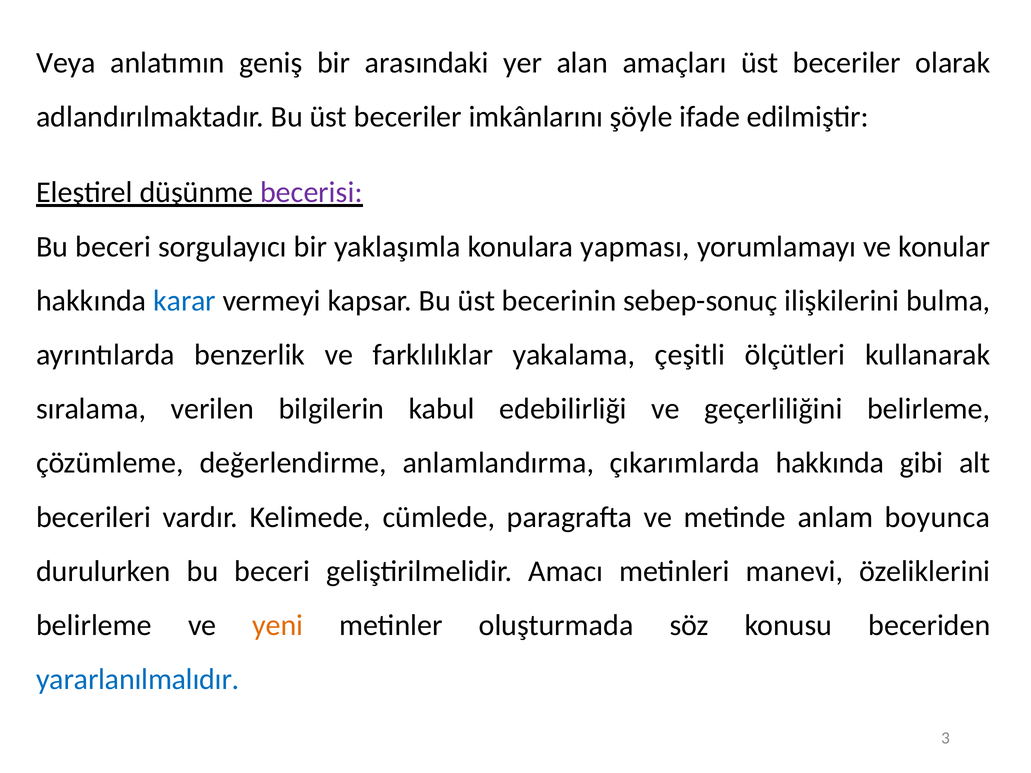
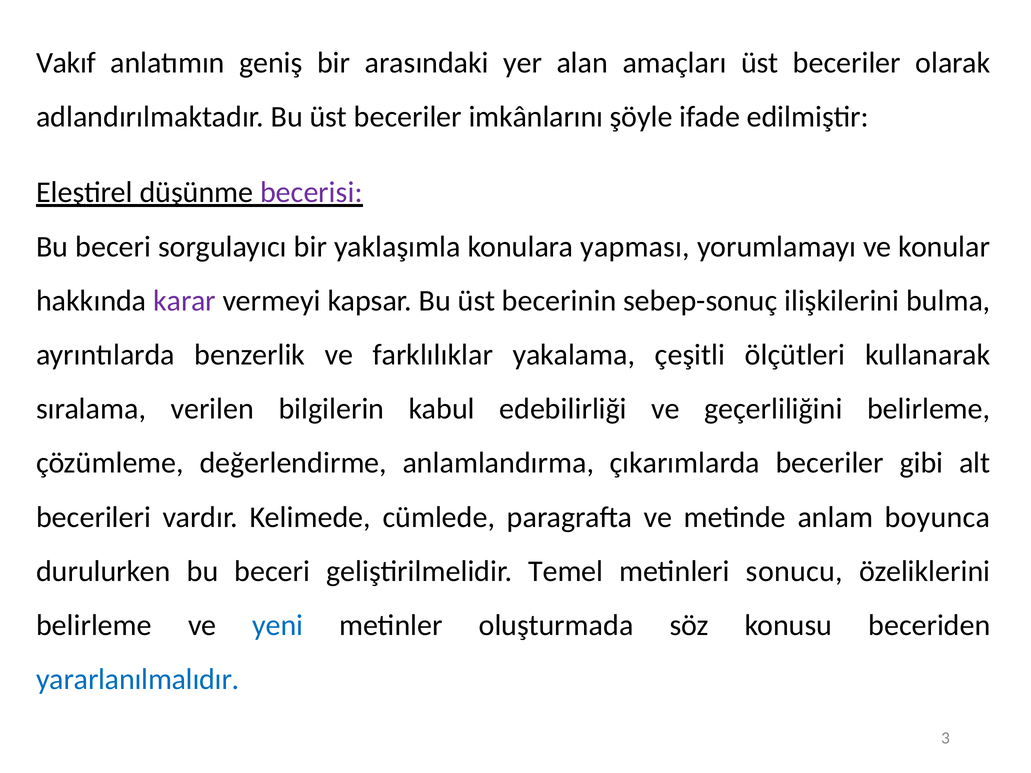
Veya: Veya -> Vakıf
karar colour: blue -> purple
çıkarımlarda hakkında: hakkında -> beceriler
Amacı: Amacı -> Temel
manevi: manevi -> sonucu
yeni colour: orange -> blue
